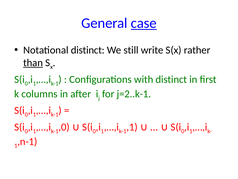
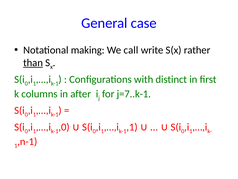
case underline: present -> none
Notational distinct: distinct -> making
still: still -> call
j=2..k-1: j=2..k-1 -> j=7..k-1
